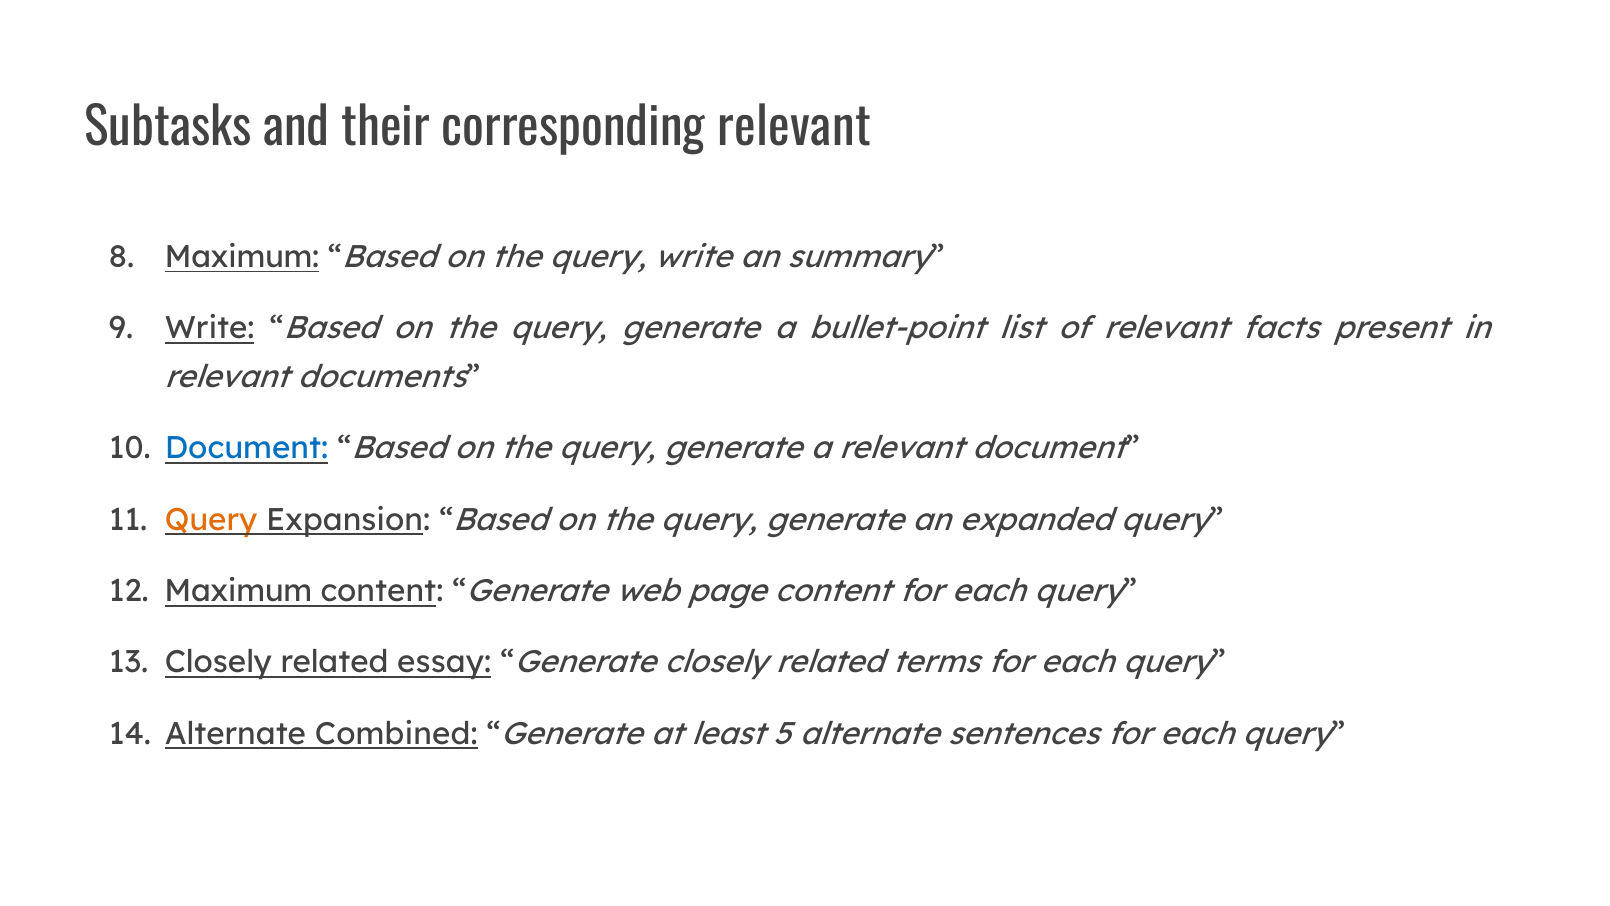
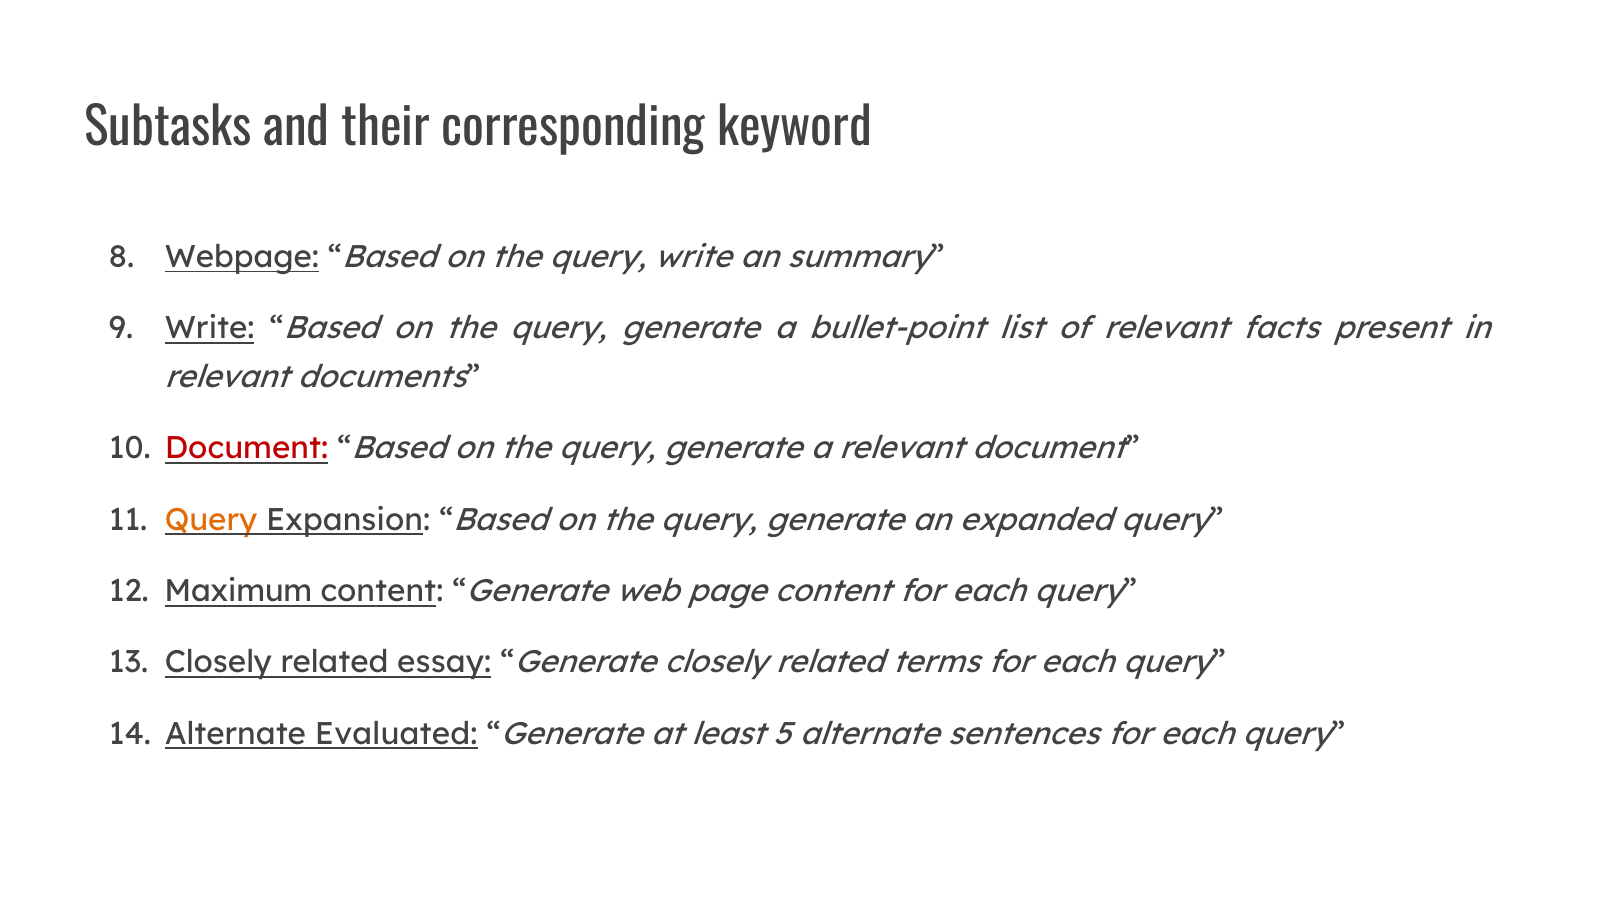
corresponding relevant: relevant -> keyword
Maximum at (242, 257): Maximum -> Webpage
Document at (247, 448) colour: blue -> red
Combined: Combined -> Evaluated
